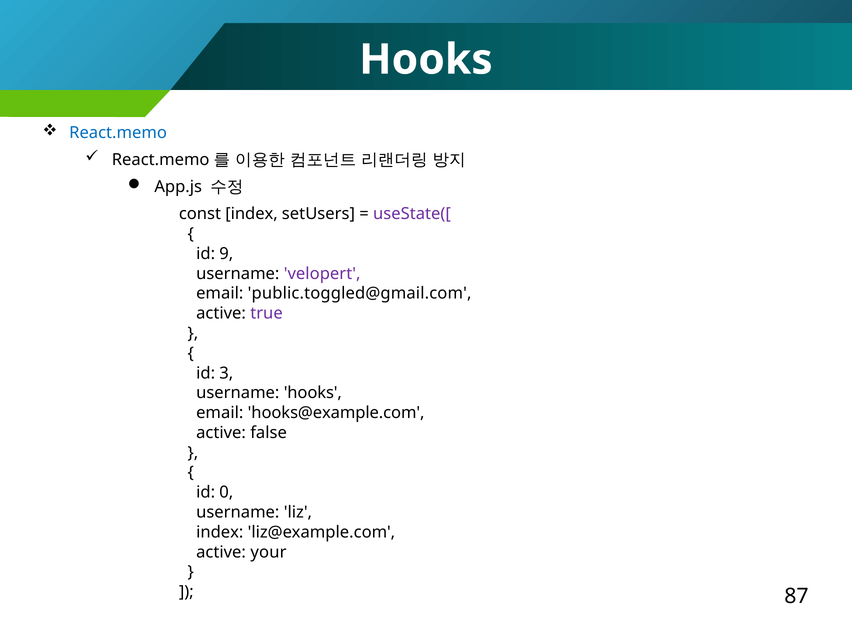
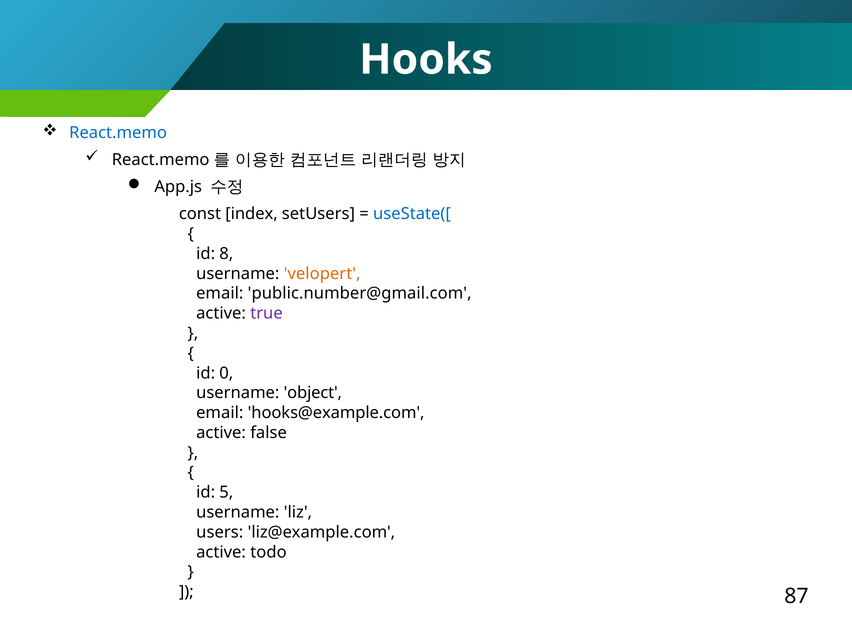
useState([ colour: purple -> blue
9: 9 -> 8
velopert colour: purple -> orange
public.toggled@gmail.com: public.toggled@gmail.com -> public.number@gmail.com
3: 3 -> 0
username hooks: hooks -> object
0: 0 -> 5
index at (220, 532): index -> users
your: your -> todo
